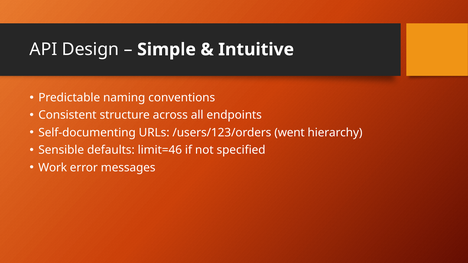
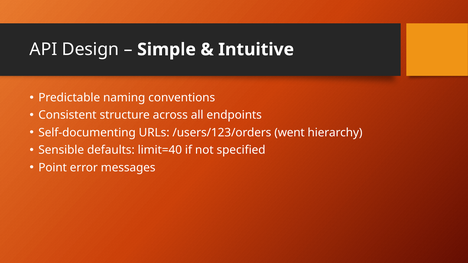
limit=46: limit=46 -> limit=40
Work: Work -> Point
